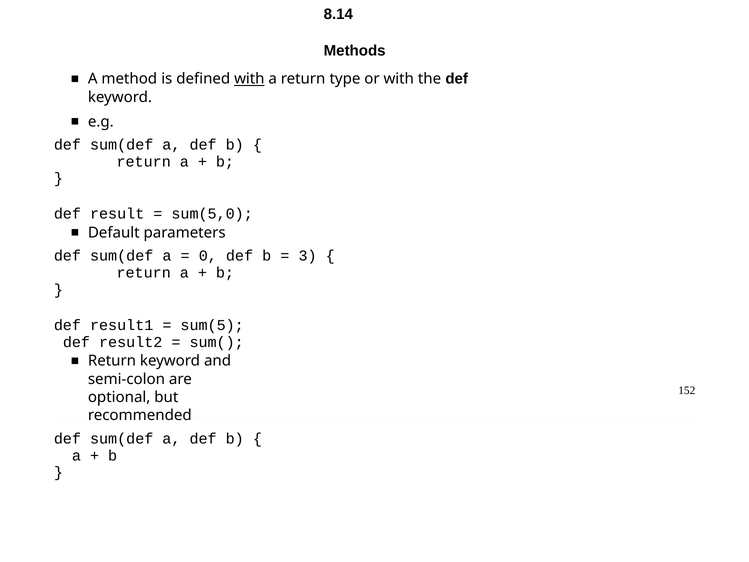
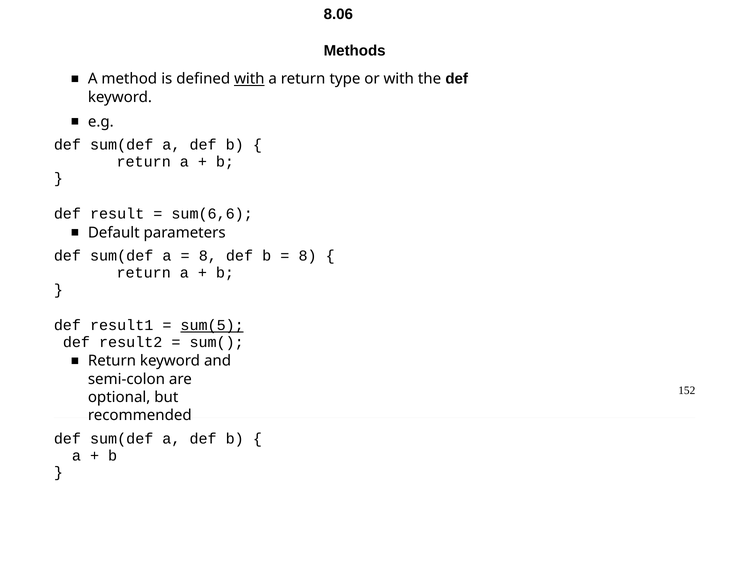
8.14: 8.14 -> 8.06
sum(5,0: sum(5,0 -> sum(6,6
0 at (208, 256): 0 -> 8
3 at (308, 256): 3 -> 8
sum(5 underline: none -> present
